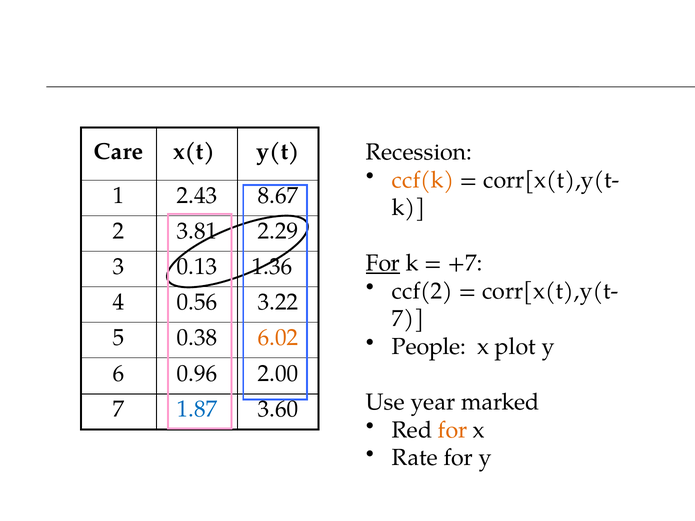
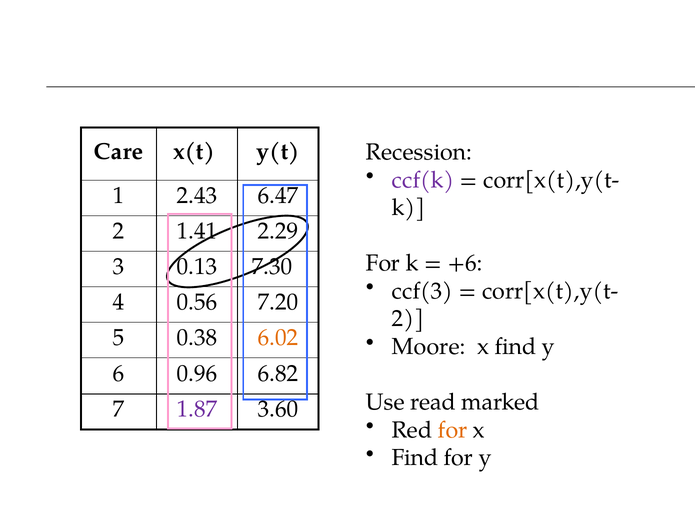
ccf(k colour: orange -> purple
8.67: 8.67 -> 6.47
3.81: 3.81 -> 1.41
For at (383, 263) underline: present -> none
+7: +7 -> +6
1.36: 1.36 -> 7.30
ccf(2: ccf(2 -> ccf(3
3.22: 3.22 -> 7.20
7 at (408, 319): 7 -> 2
People: People -> Moore
x plot: plot -> find
2.00: 2.00 -> 6.82
year: year -> read
1.87 colour: blue -> purple
Rate at (415, 458): Rate -> Find
